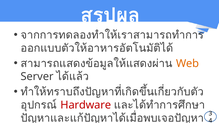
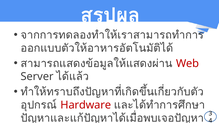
Web colour: orange -> red
